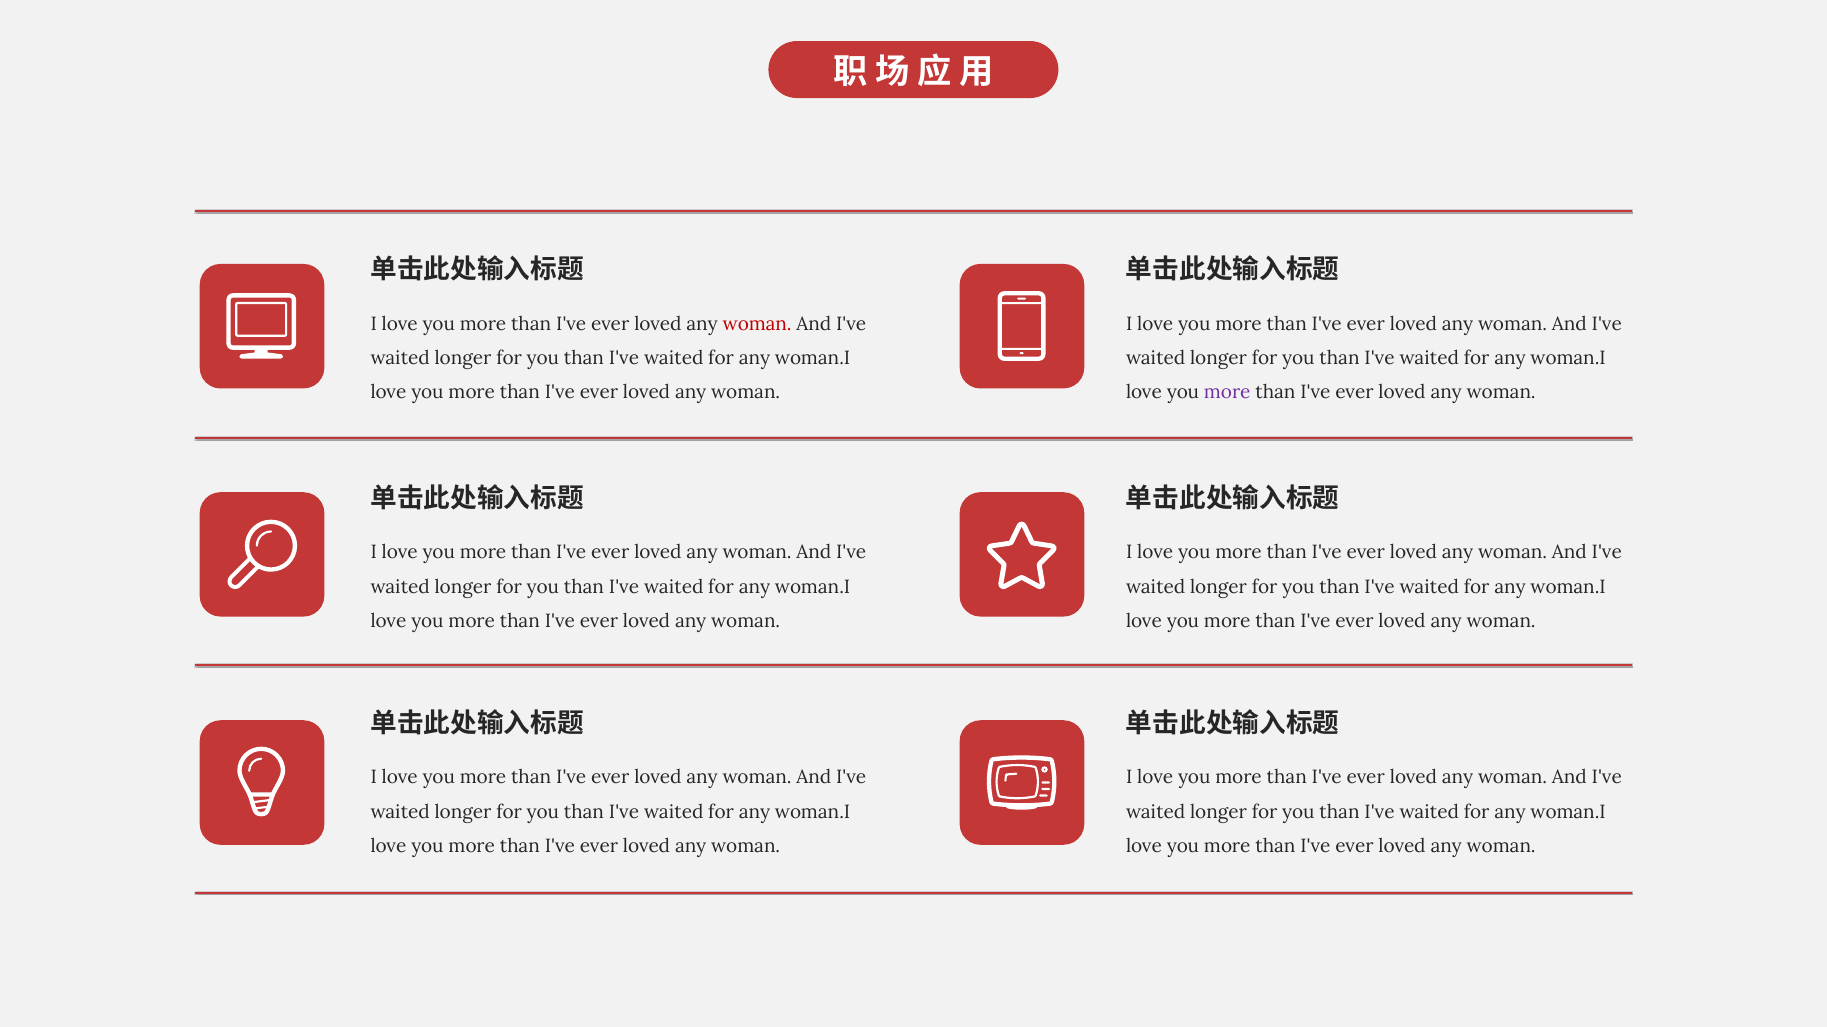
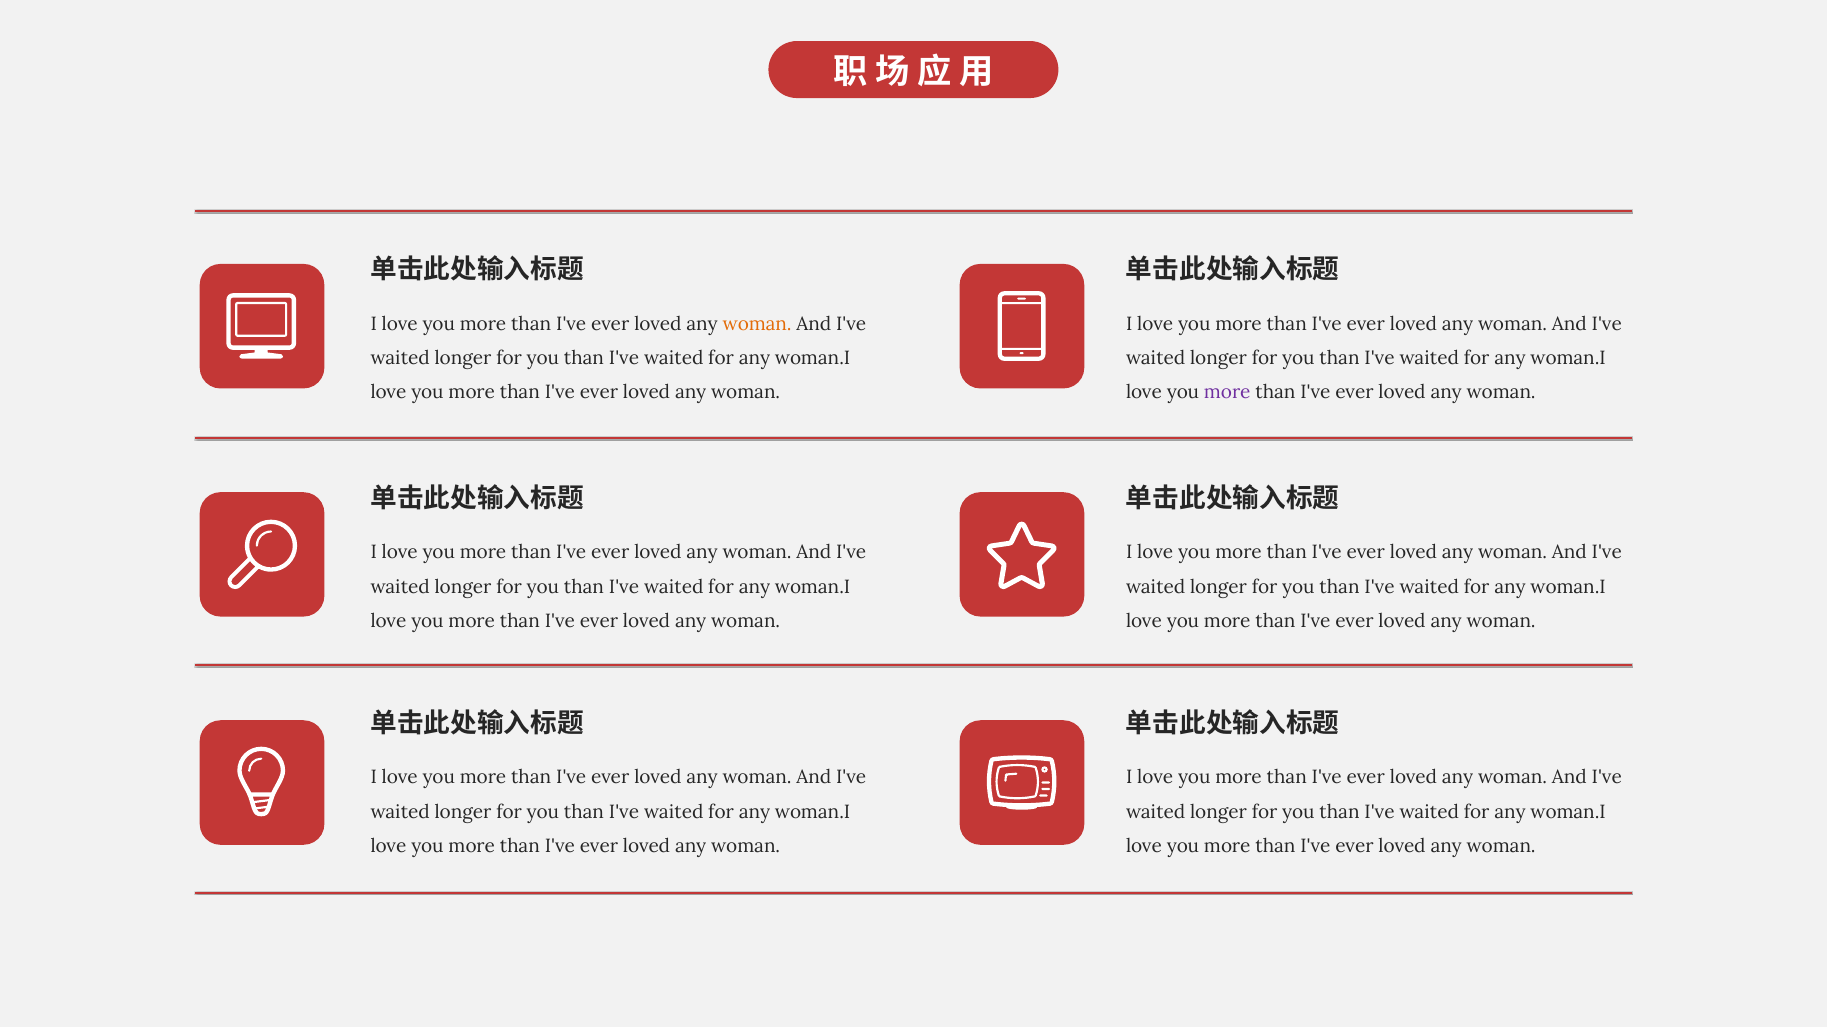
woman at (757, 324) colour: red -> orange
